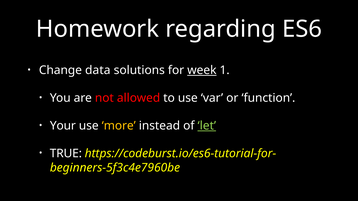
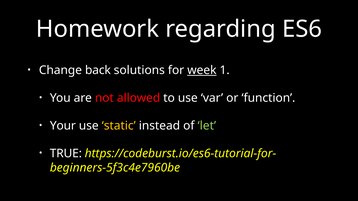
data: data -> back
more: more -> static
let underline: present -> none
